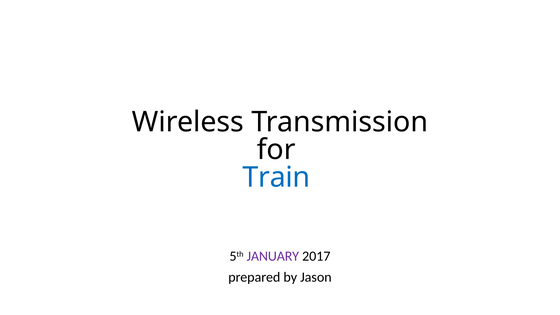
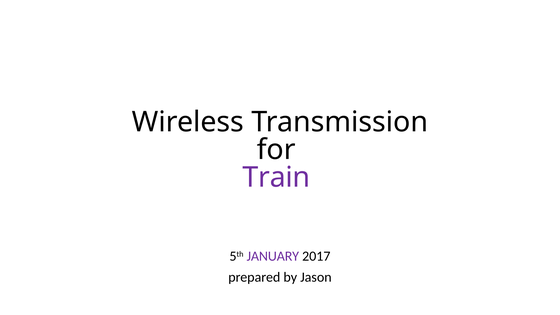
Train colour: blue -> purple
